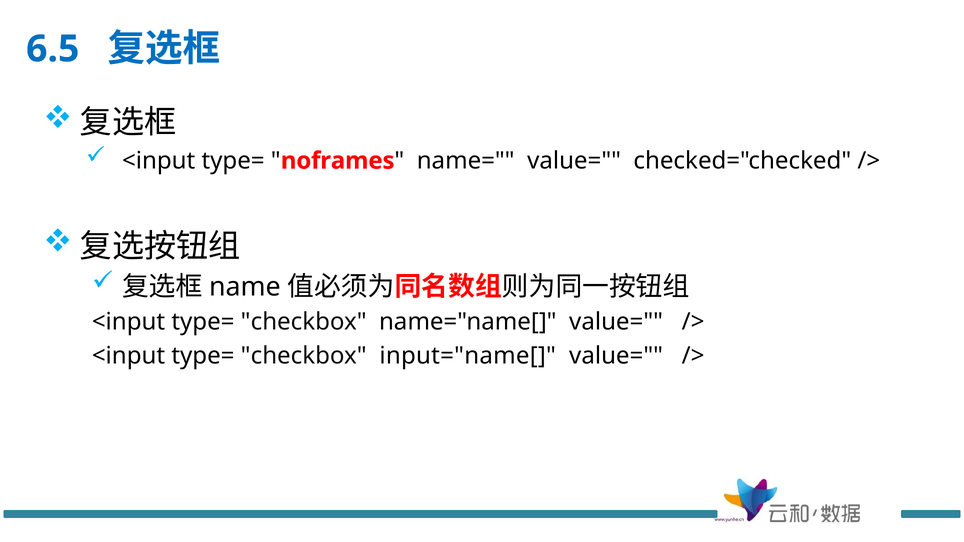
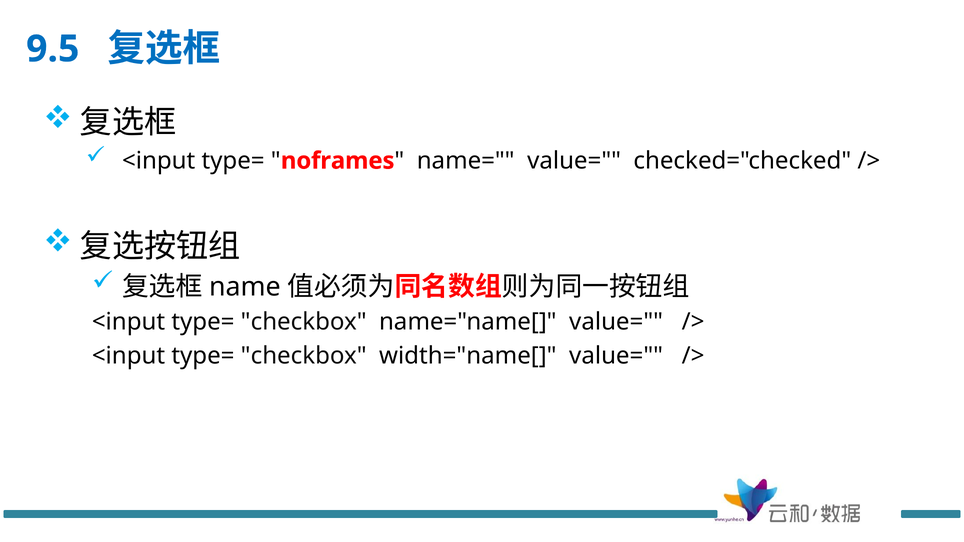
6.5: 6.5 -> 9.5
input="name[: input="name[ -> width="name[
